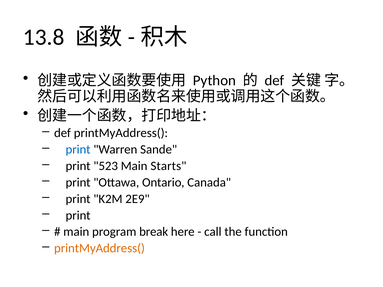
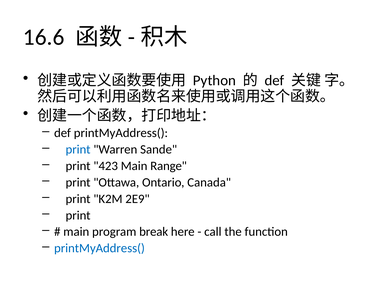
13.8: 13.8 -> 16.6
523: 523 -> 423
Starts: Starts -> Range
printMyAddress( at (99, 248) colour: orange -> blue
